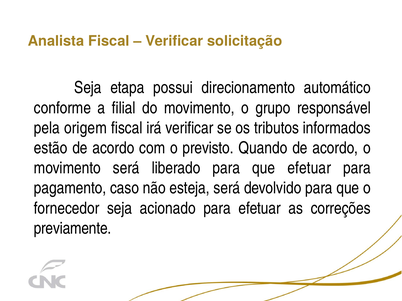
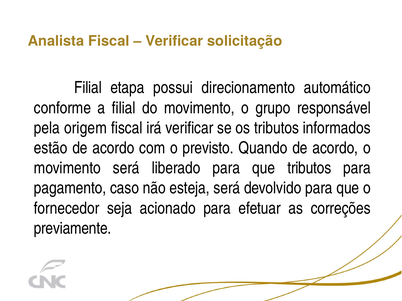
Seja at (88, 88): Seja -> Filial
que efetuar: efetuar -> tributos
